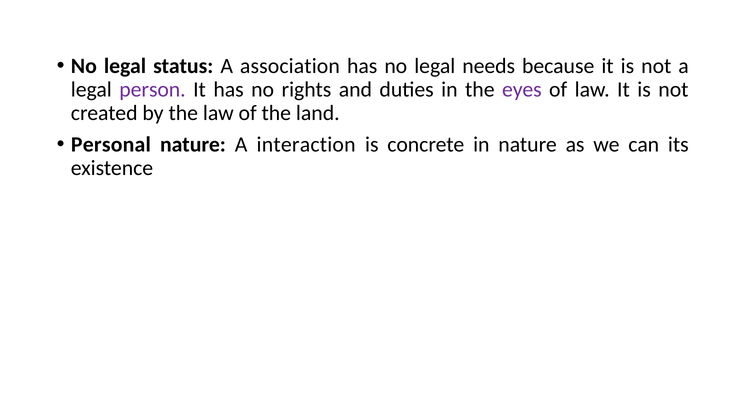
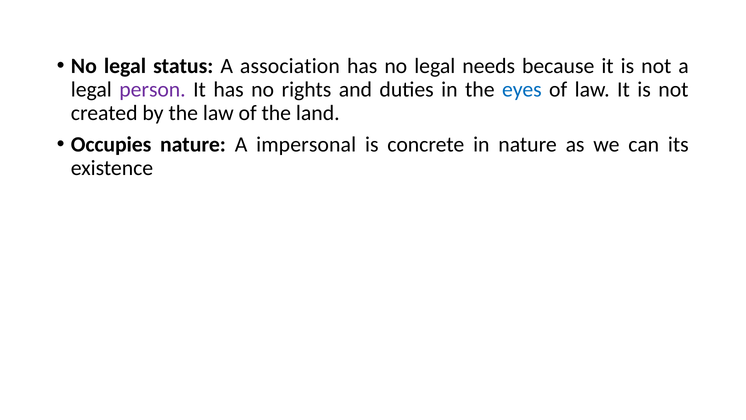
eyes colour: purple -> blue
Personal: Personal -> Occupies
interaction: interaction -> impersonal
